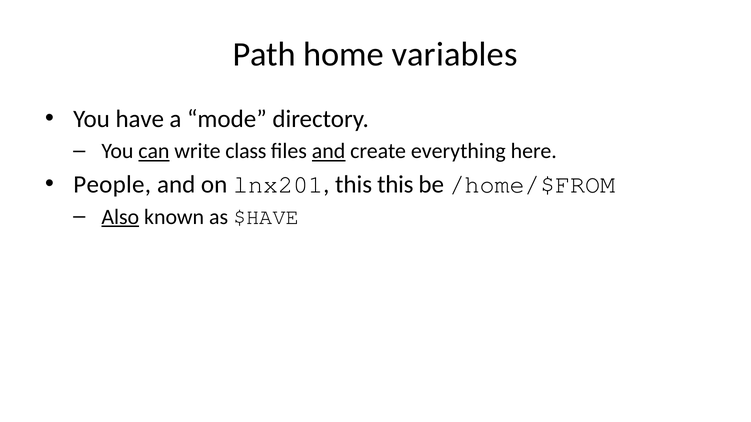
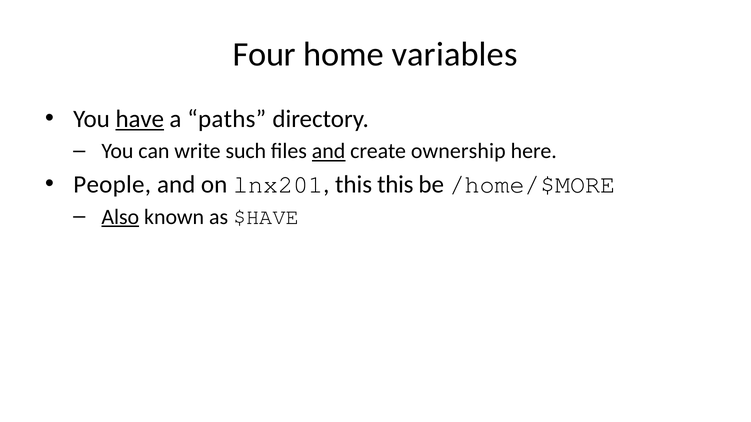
Path: Path -> Four
have underline: none -> present
mode: mode -> paths
can underline: present -> none
class: class -> such
everything: everything -> ownership
/home/$FROM: /home/$FROM -> /home/$MORE
